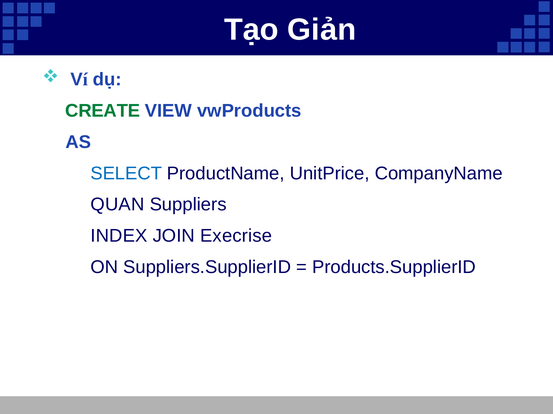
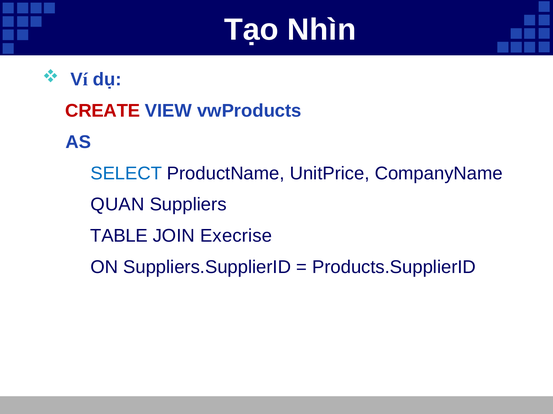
Giản: Giản -> Nhìn
CREATE colour: green -> red
INDEX: INDEX -> TABLE
